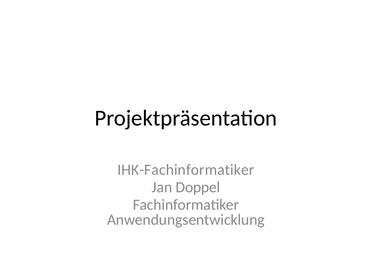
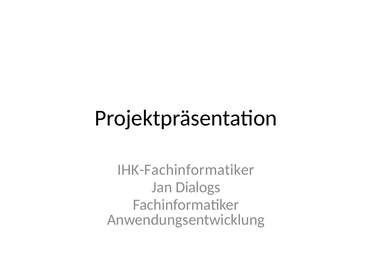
Doppel: Doppel -> Dialogs
